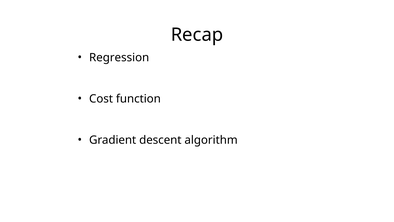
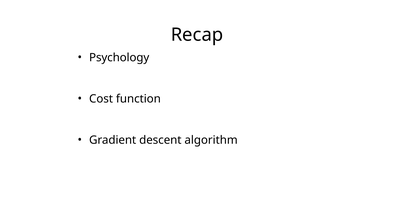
Regression: Regression -> Psychology
